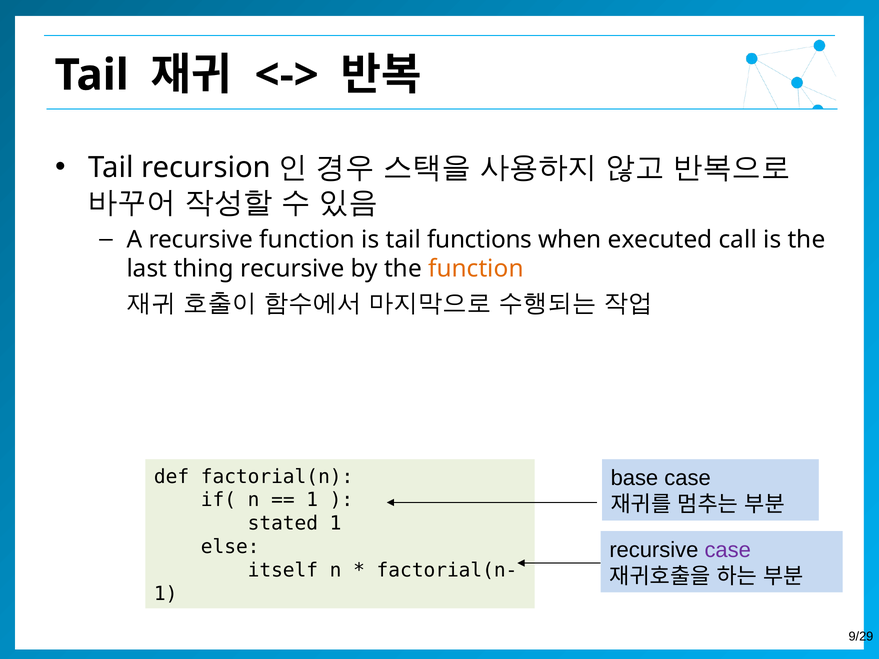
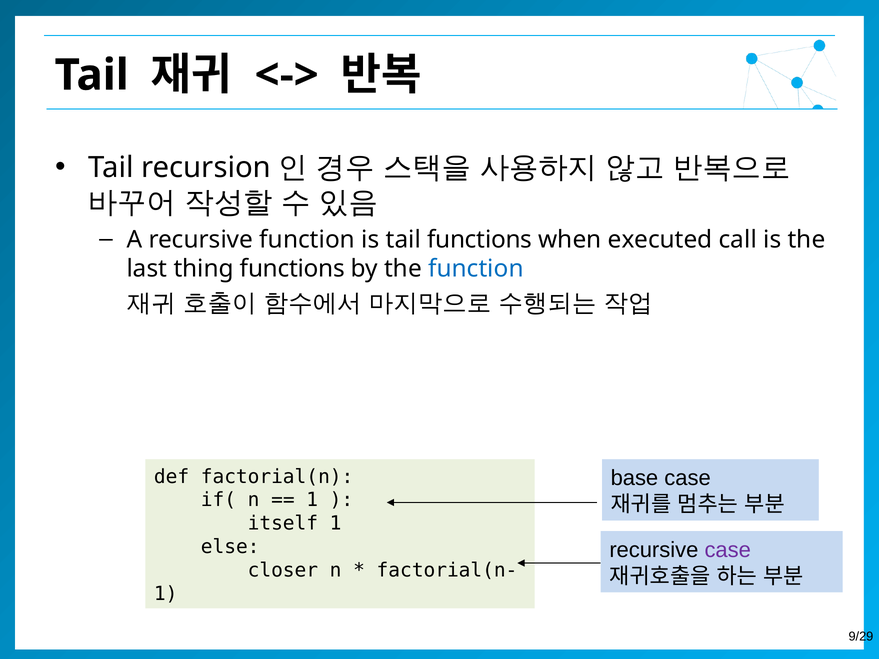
thing recursive: recursive -> functions
function at (476, 269) colour: orange -> blue
stated: stated -> itself
itself: itself -> closer
